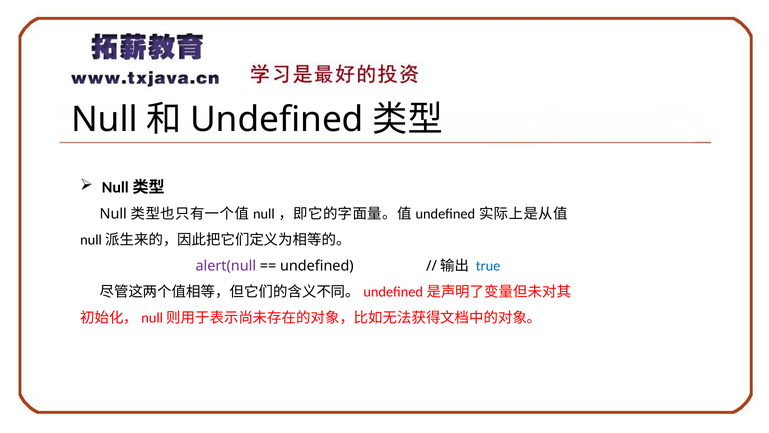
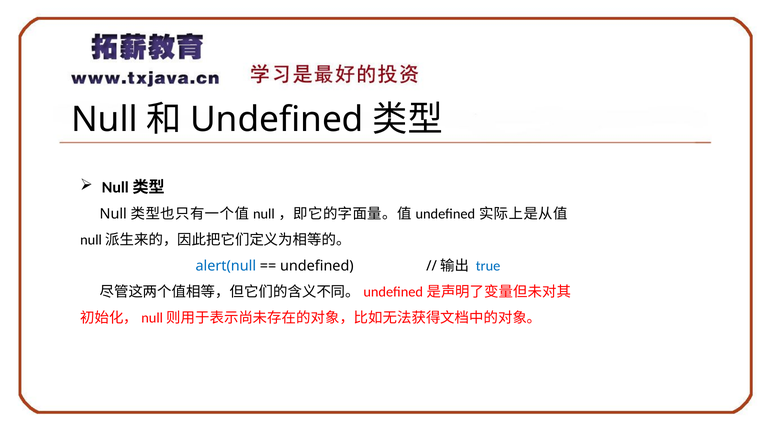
alert(null colour: purple -> blue
